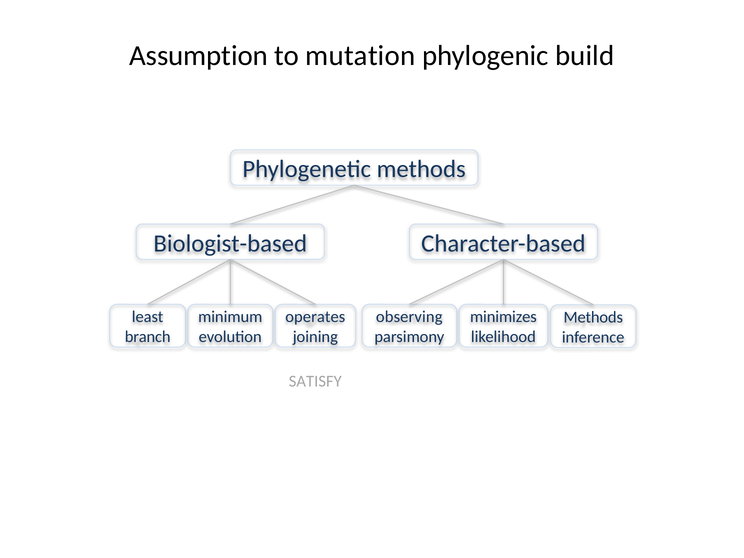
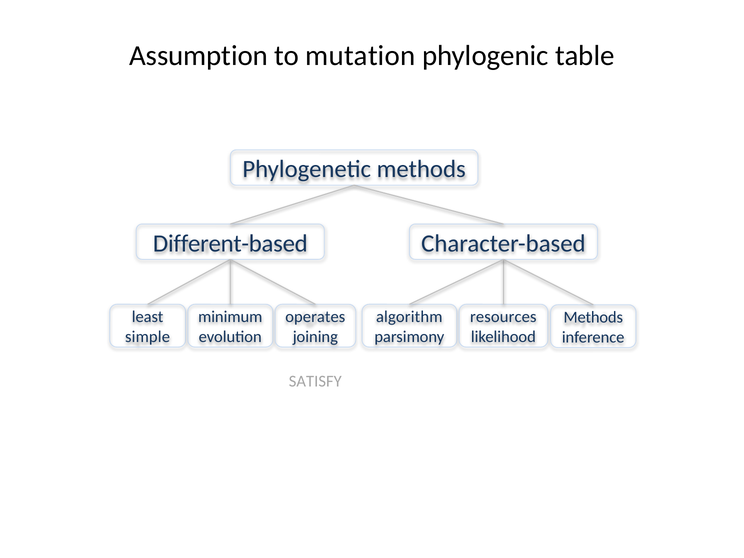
build: build -> table
Biologist-based: Biologist-based -> Different-based
observing: observing -> algorithm
minimizes: minimizes -> resources
branch: branch -> simple
